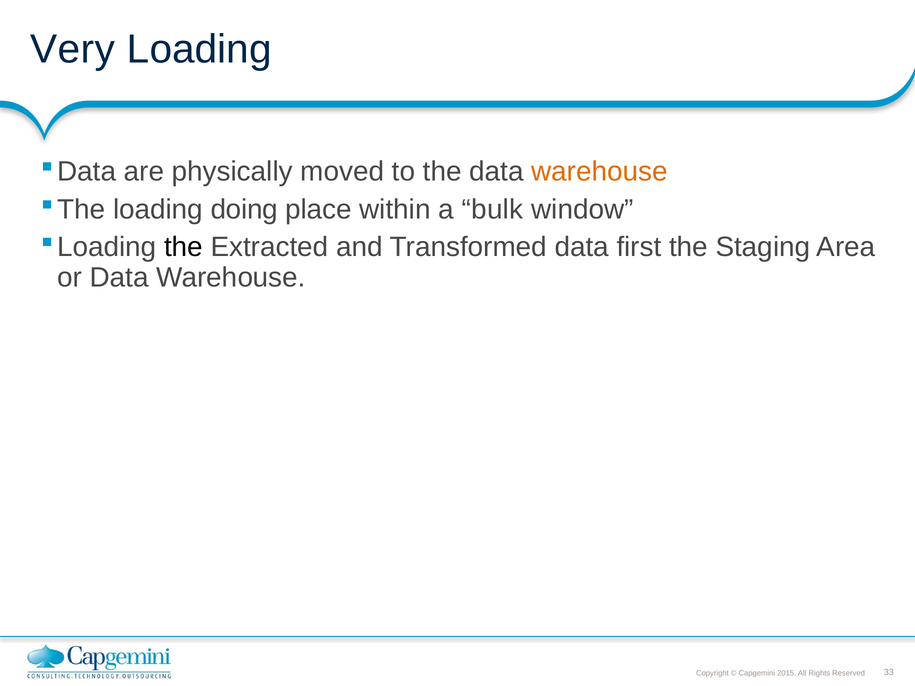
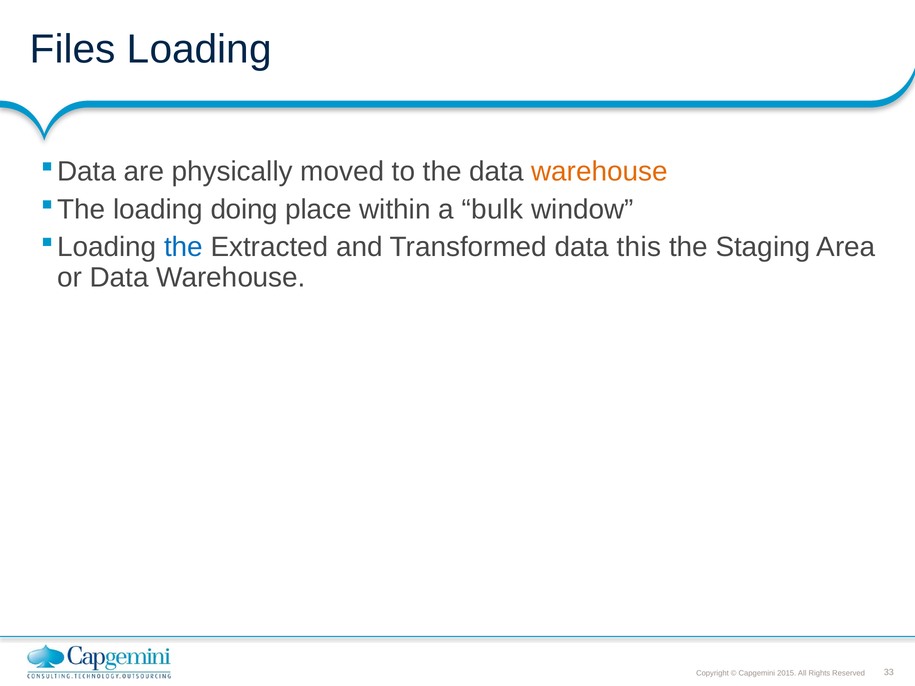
Very: Very -> Files
the at (184, 247) colour: black -> blue
first: first -> this
